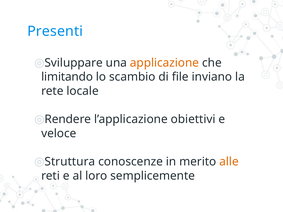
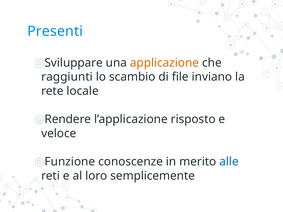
limitando: limitando -> raggiunti
obiettivi: obiettivi -> risposto
Struttura: Struttura -> Funzione
alle colour: orange -> blue
